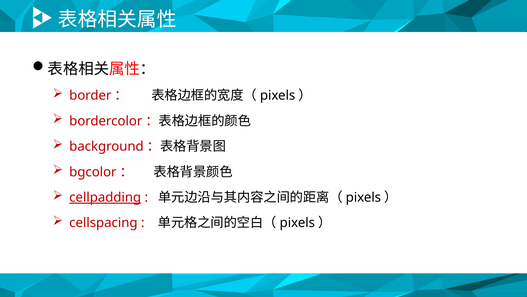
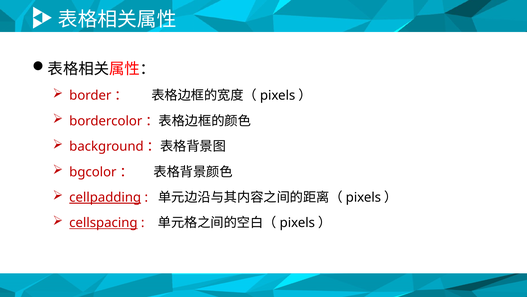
cellspacing underline: none -> present
